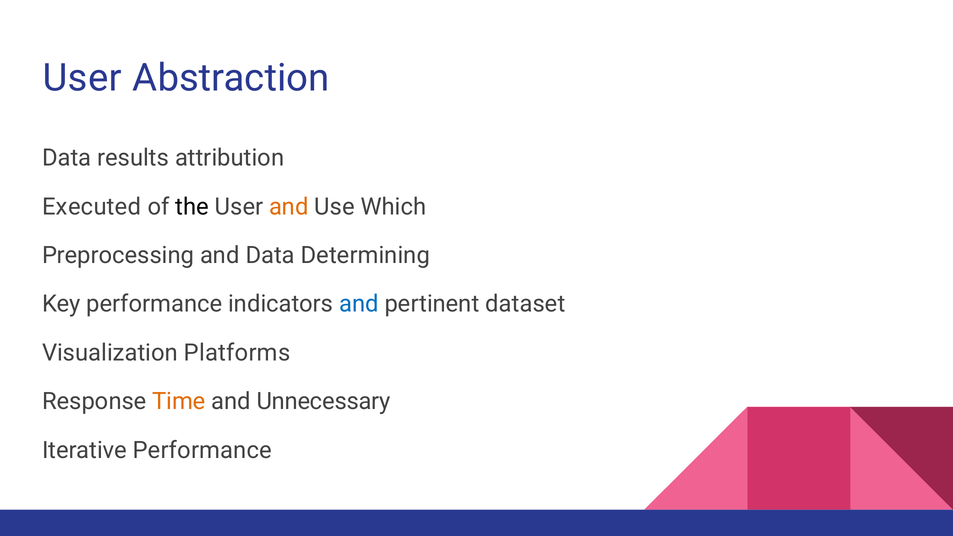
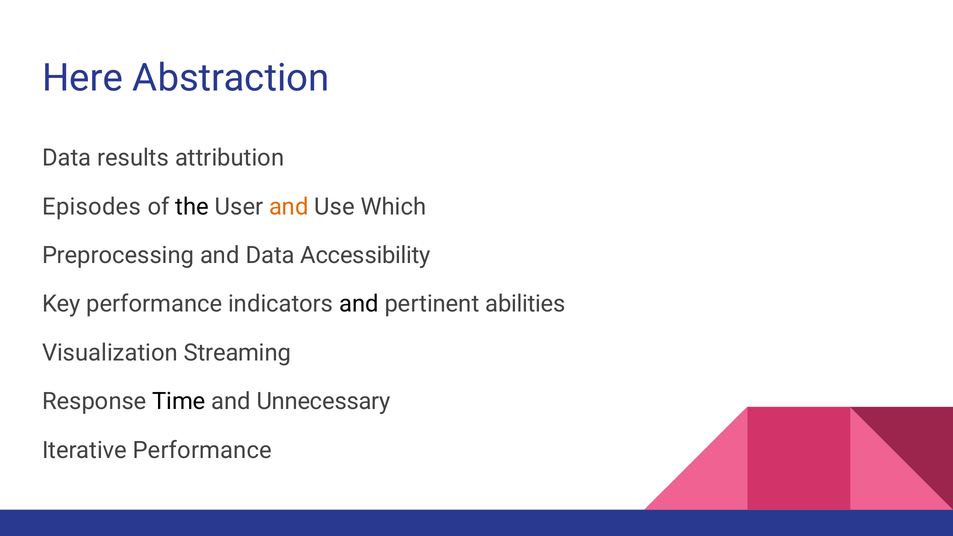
User at (82, 78): User -> Here
Executed: Executed -> Episodes
Determining: Determining -> Accessibility
and at (359, 304) colour: blue -> black
dataset: dataset -> abilities
Platforms: Platforms -> Streaming
Time colour: orange -> black
